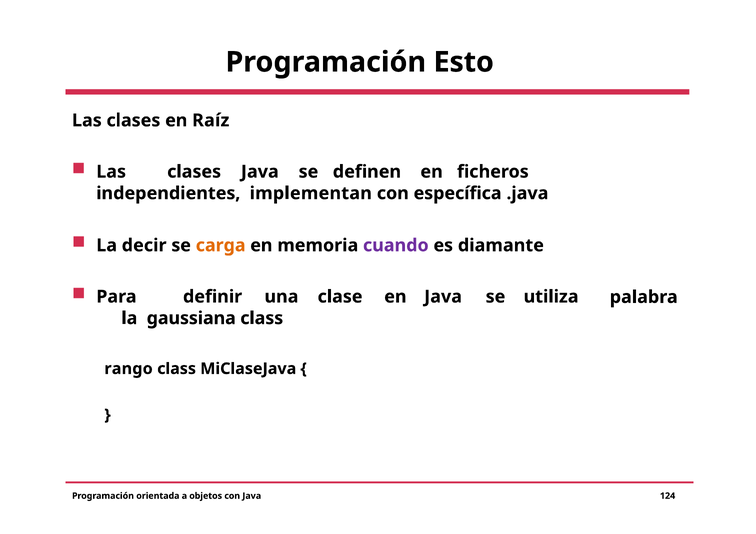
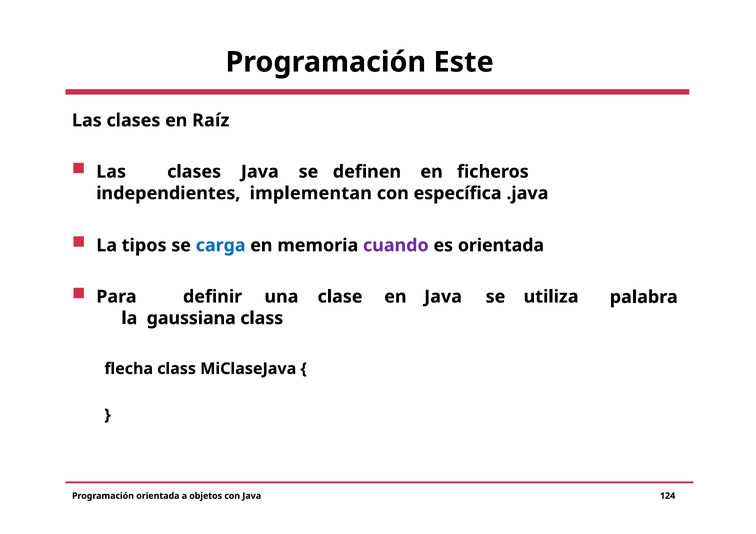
Esto: Esto -> Este
decir: decir -> tipos
carga colour: orange -> blue
es diamante: diamante -> orientada
rango: rango -> flecha
